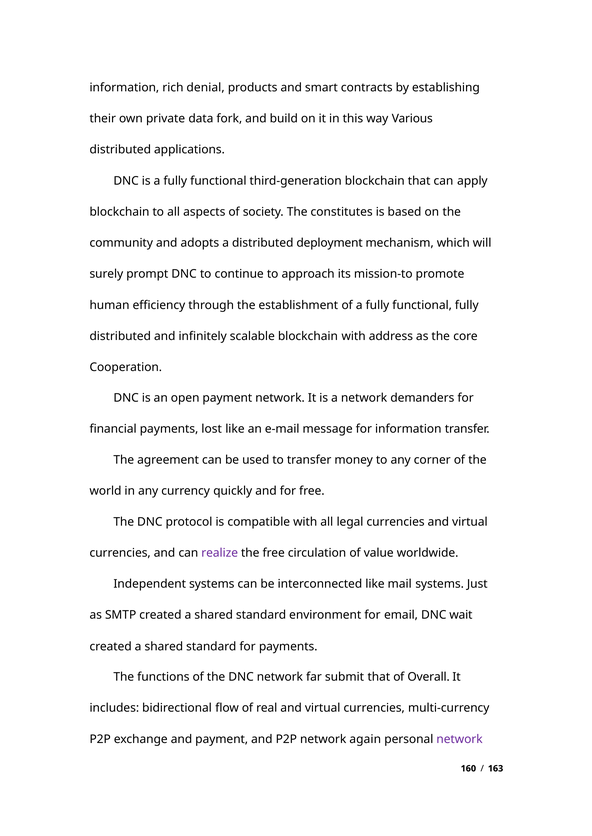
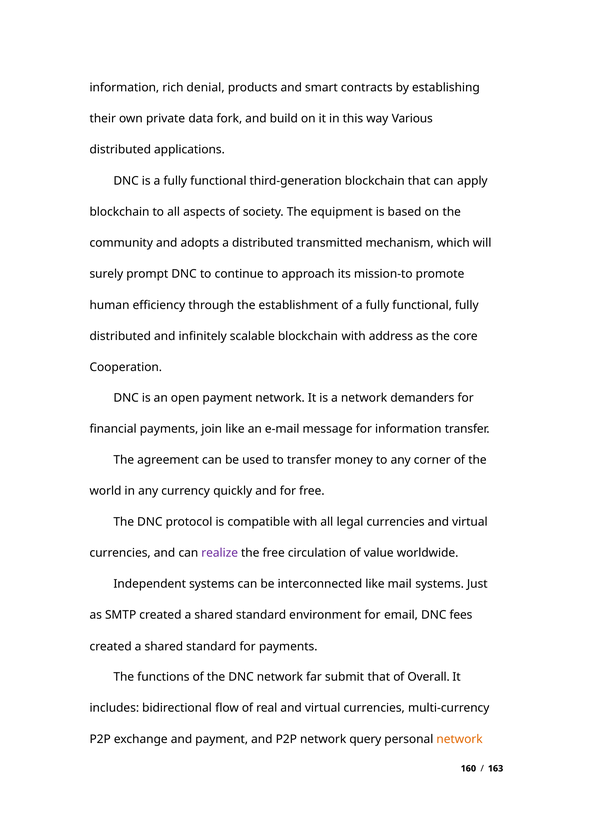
constitutes: constitutes -> equipment
deployment: deployment -> transmitted
lost: lost -> join
wait: wait -> fees
again: again -> query
network at (460, 740) colour: purple -> orange
